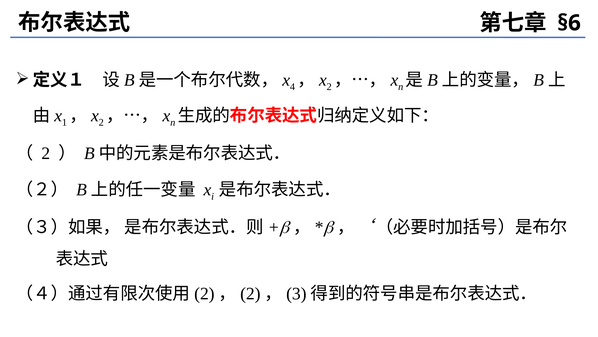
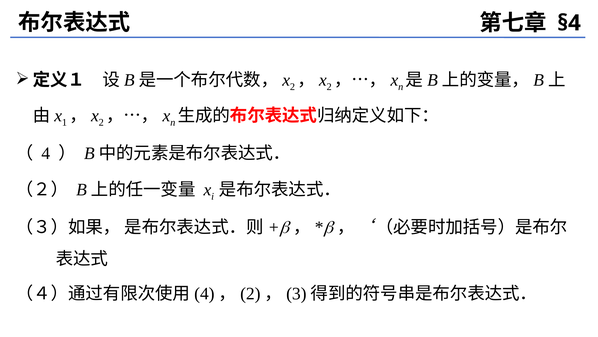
§6: §6 -> §4
4 at (292, 87): 4 -> 2
2 at (46, 153): 2 -> 4
2 at (204, 293): 2 -> 4
